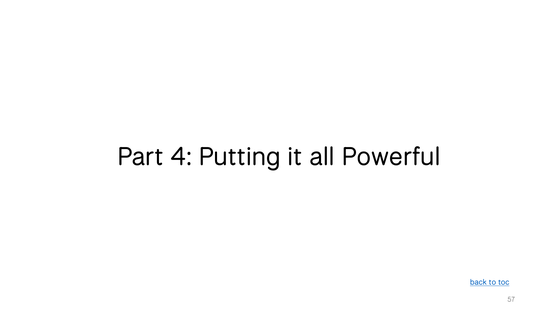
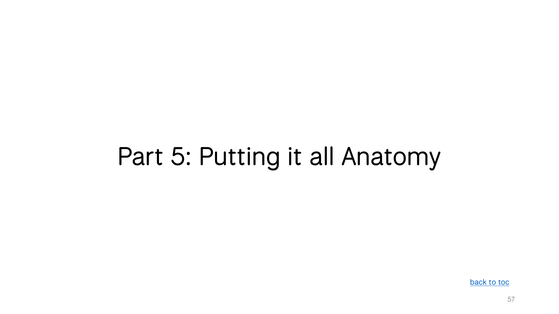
4: 4 -> 5
Powerful: Powerful -> Anatomy
